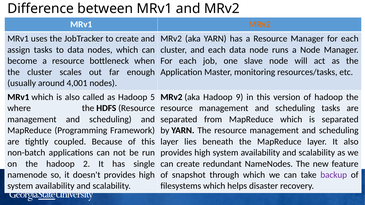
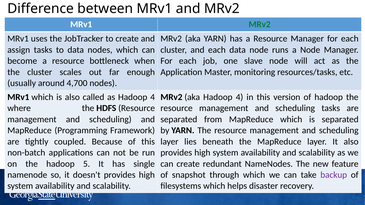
MRv2 at (260, 24) colour: orange -> green
4,001: 4,001 -> 4,700
as Hadoop 5: 5 -> 4
aka Hadoop 9: 9 -> 4
2: 2 -> 5
